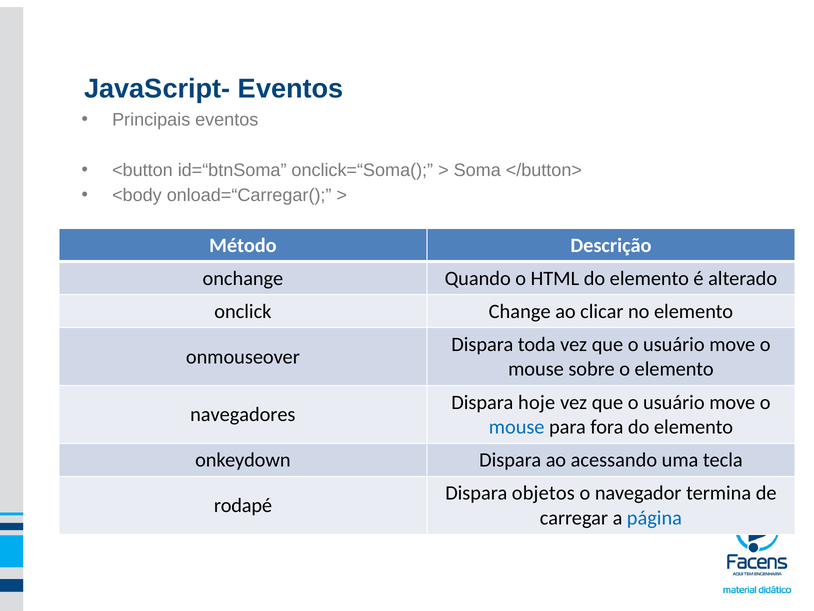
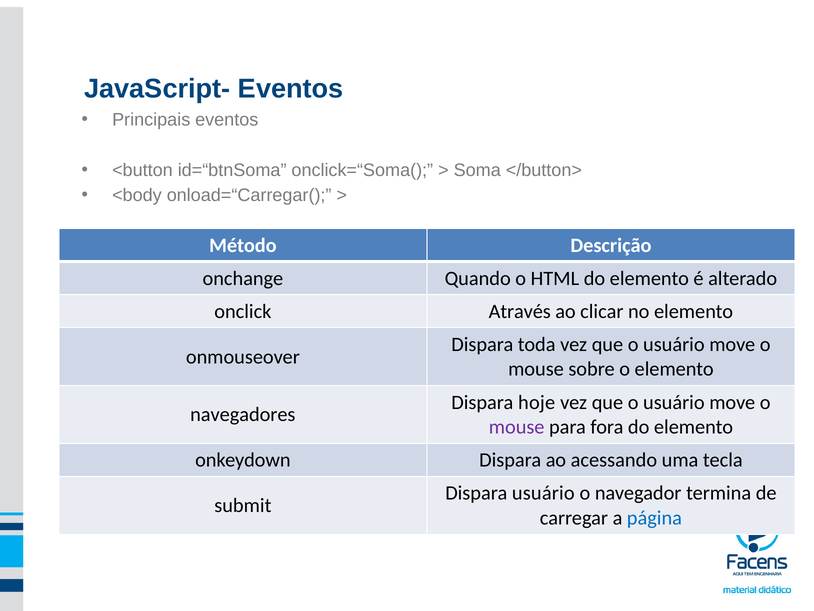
Change: Change -> Através
mouse at (517, 427) colour: blue -> purple
Dispara objetos: objetos -> usuário
rodapé: rodapé -> submit
